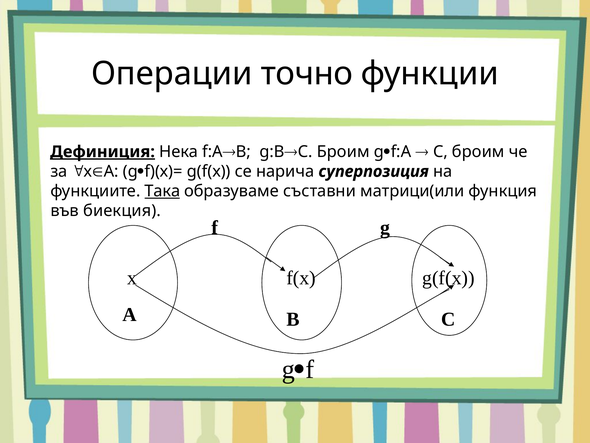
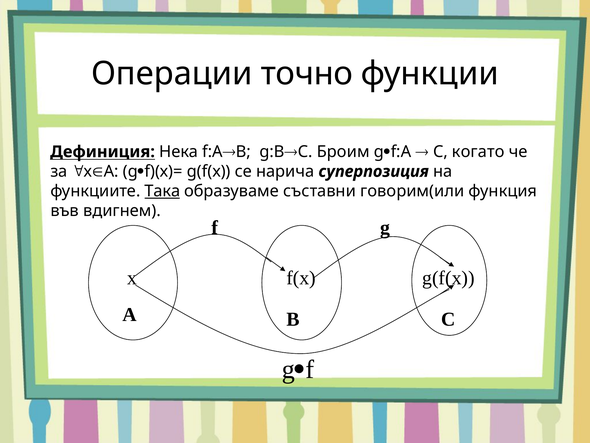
Дефиниция underline: present -> none
C броим: броим -> когато
матрици(или: матрици(или -> говорим(или
биекция: биекция -> вдигнем
